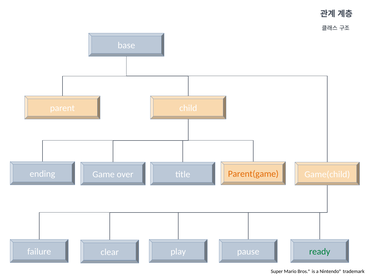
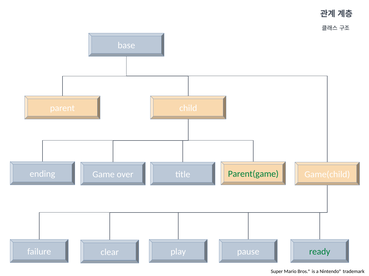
Parent(game colour: orange -> green
